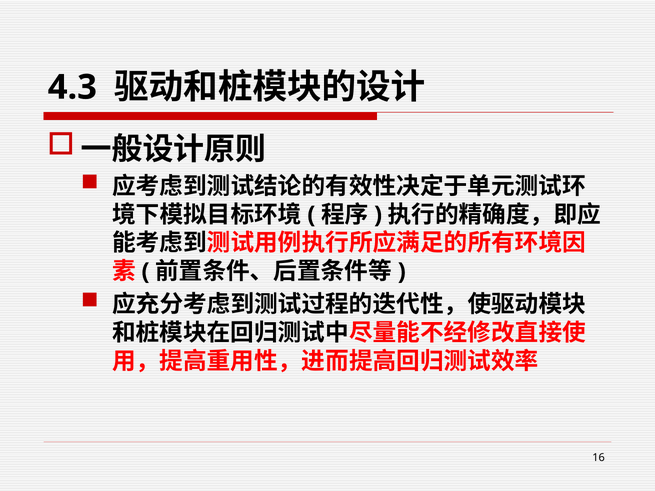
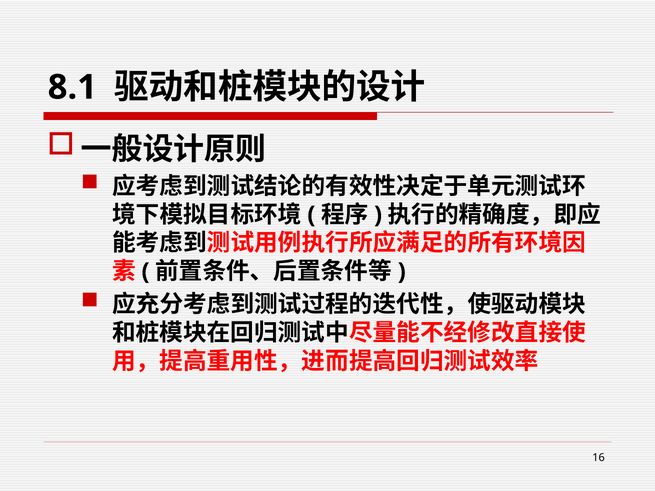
4.3: 4.3 -> 8.1
